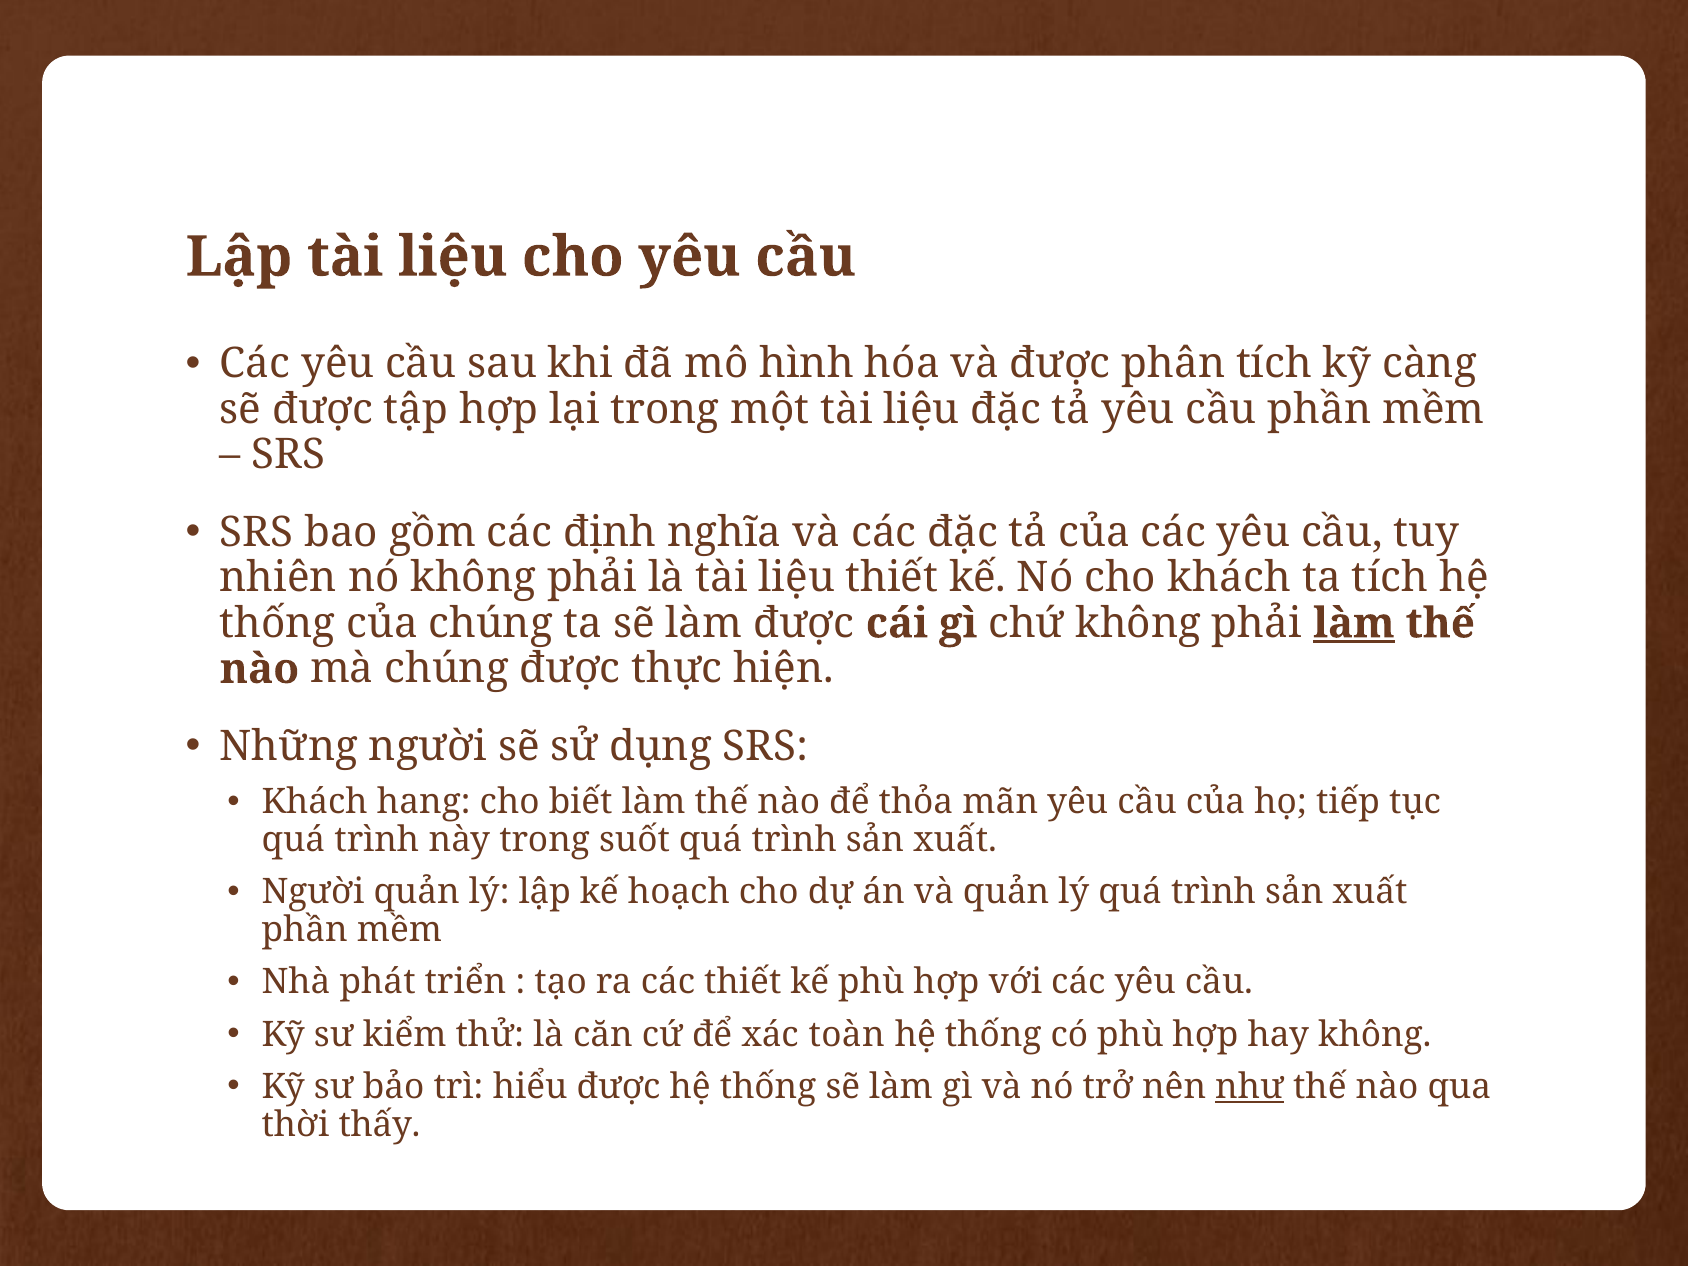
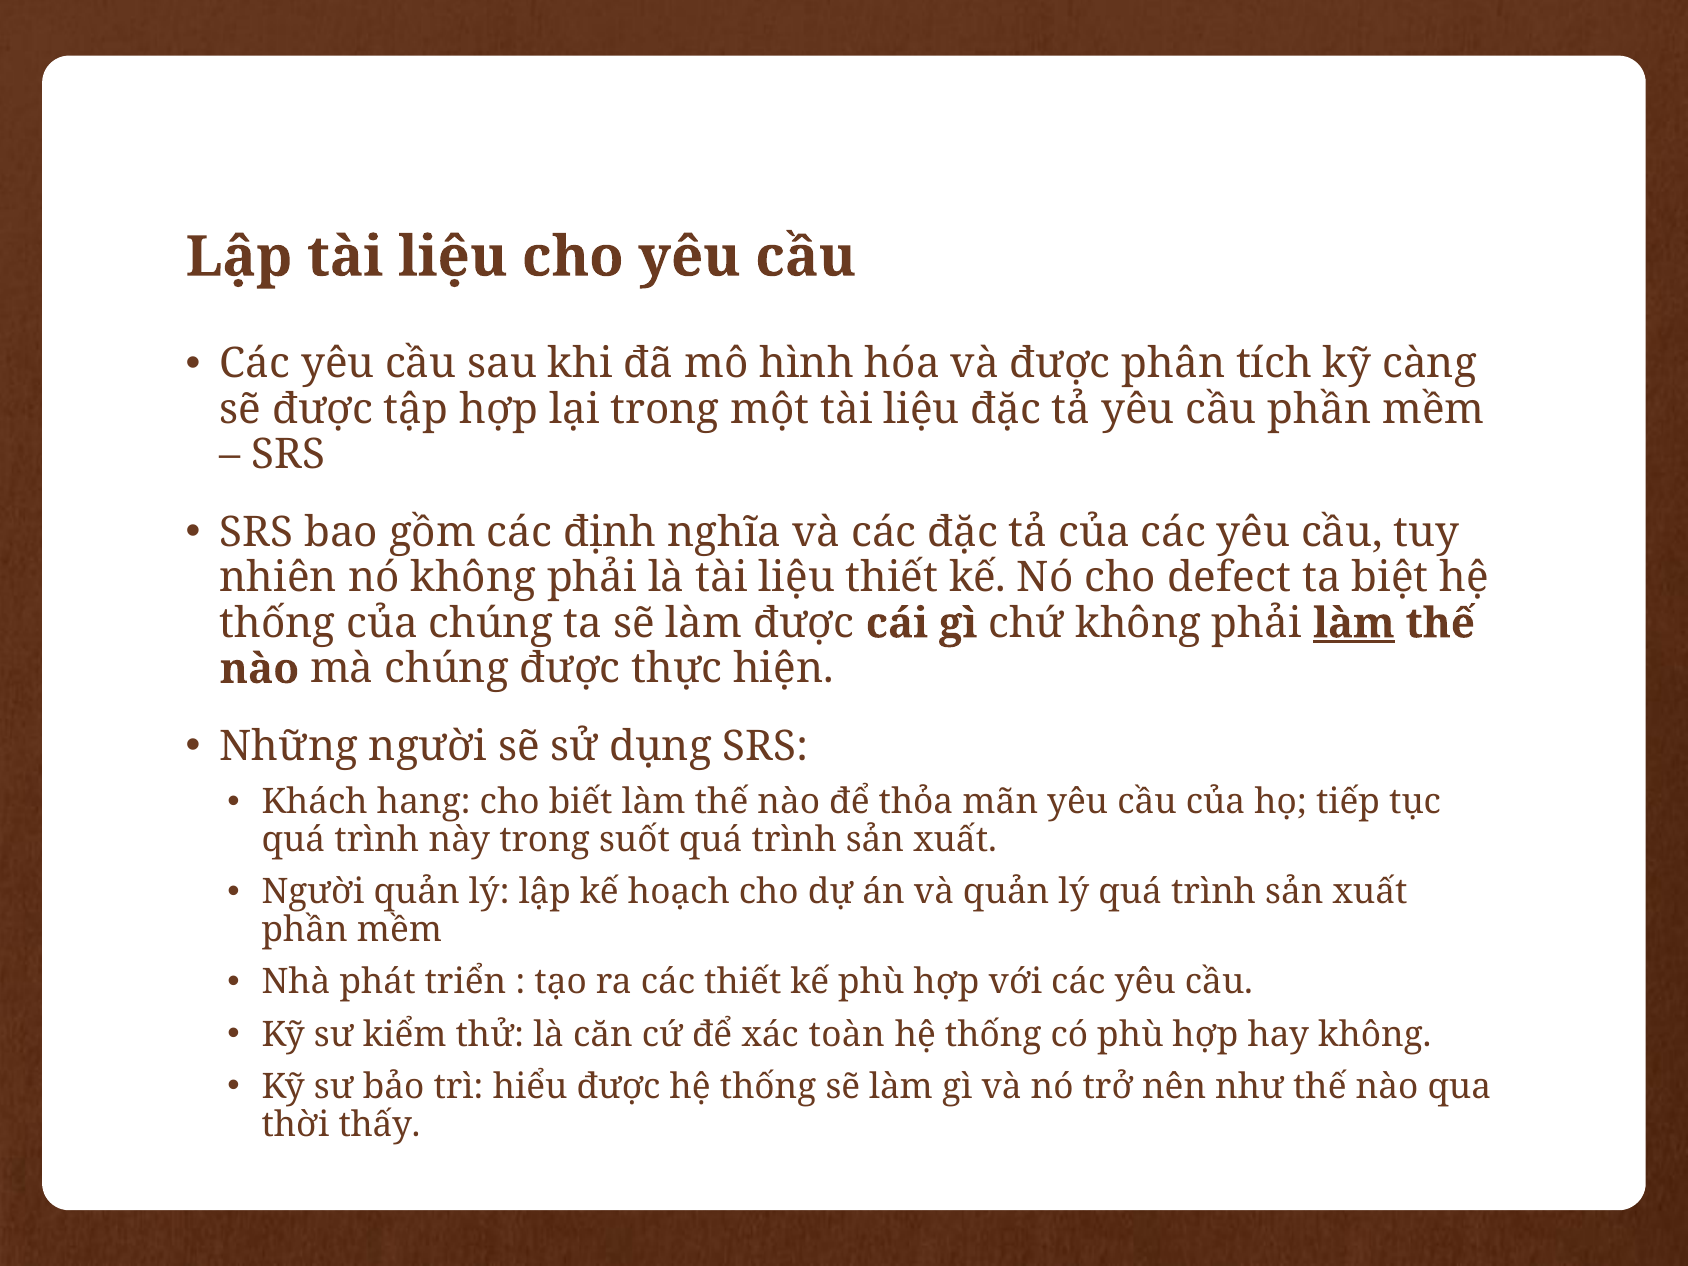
cho khách: khách -> defect
ta tích: tích -> biệt
như underline: present -> none
